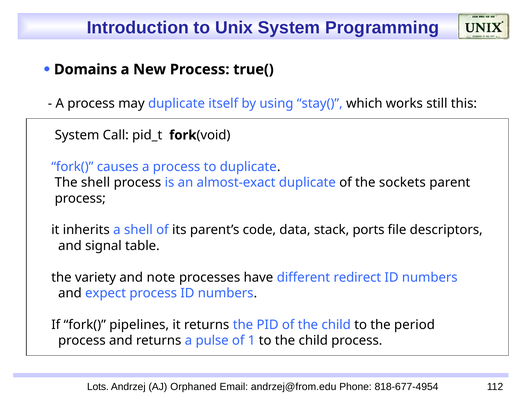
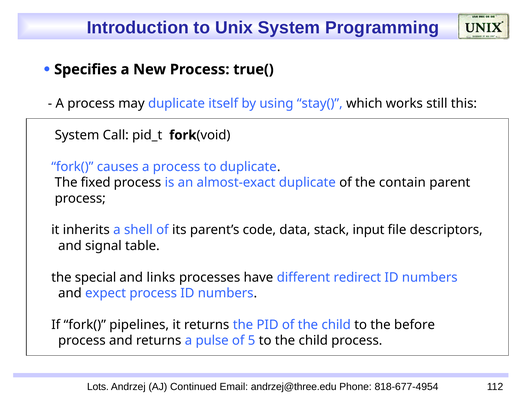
Domains: Domains -> Specifies
The shell: shell -> fixed
sockets: sockets -> contain
ports: ports -> input
variety: variety -> special
note: note -> links
period: period -> before
1: 1 -> 5
Orphaned: Orphaned -> Continued
andrzej@from.edu: andrzej@from.edu -> andrzej@three.edu
